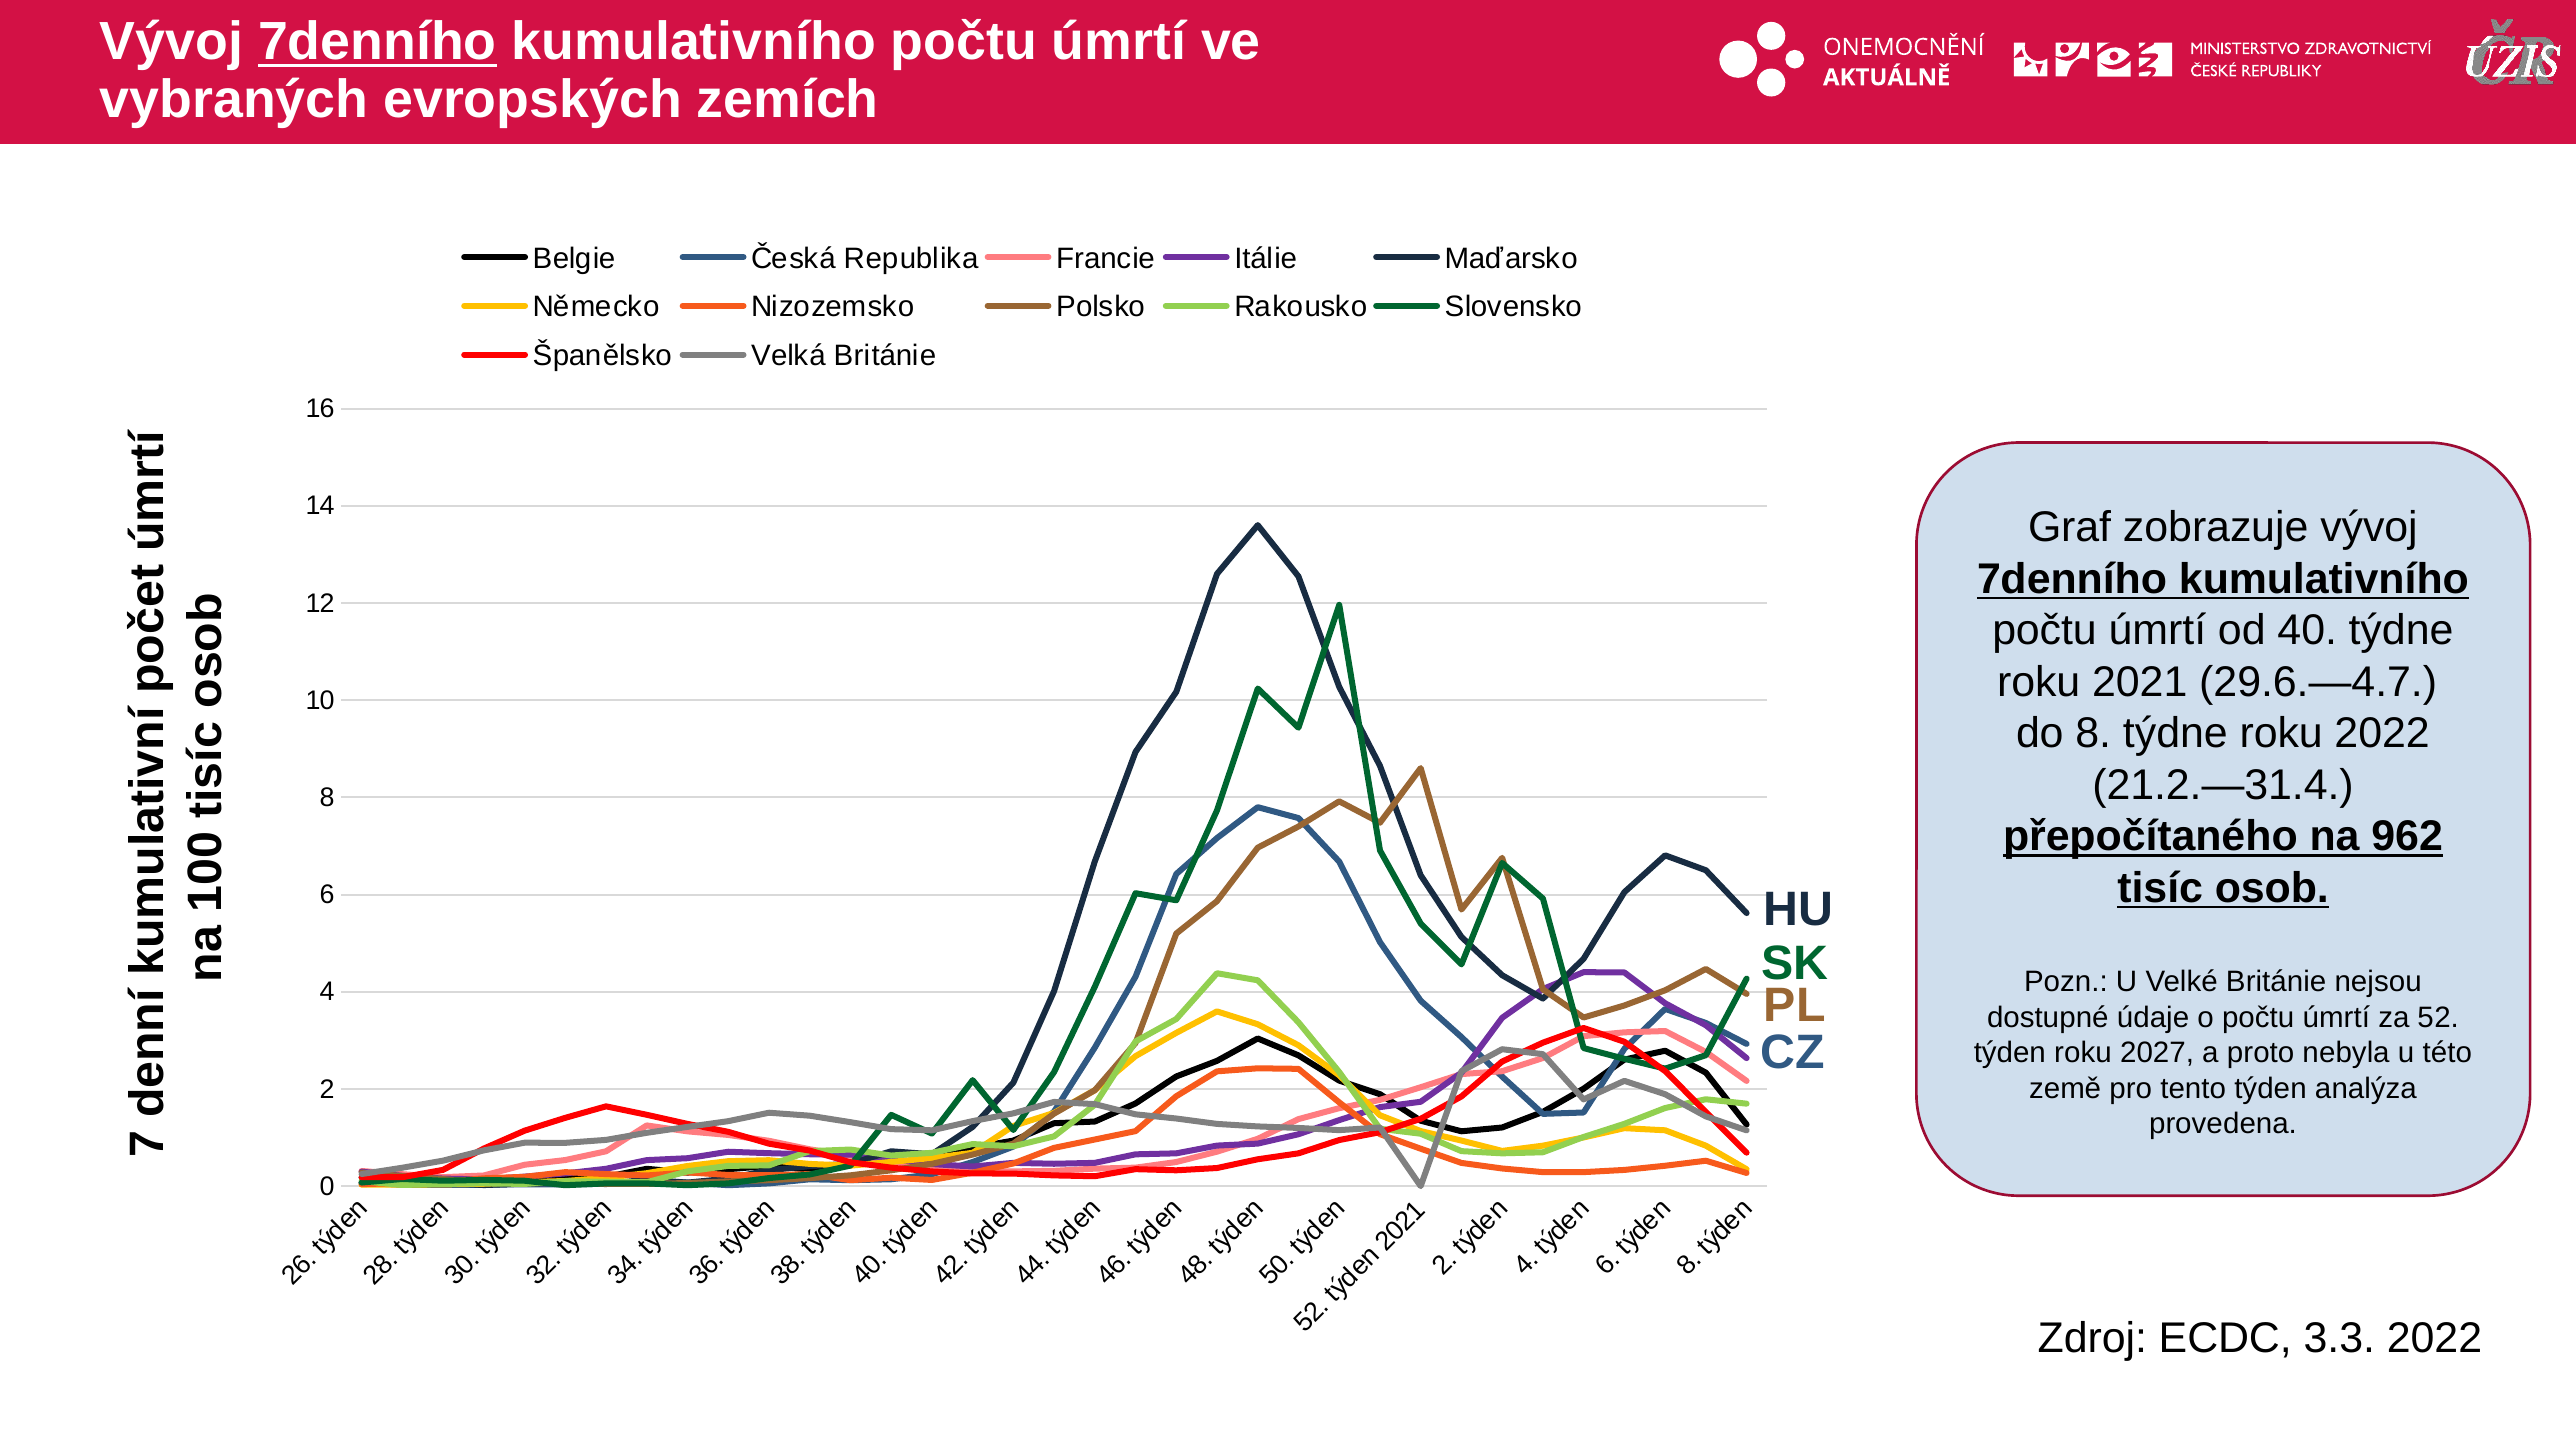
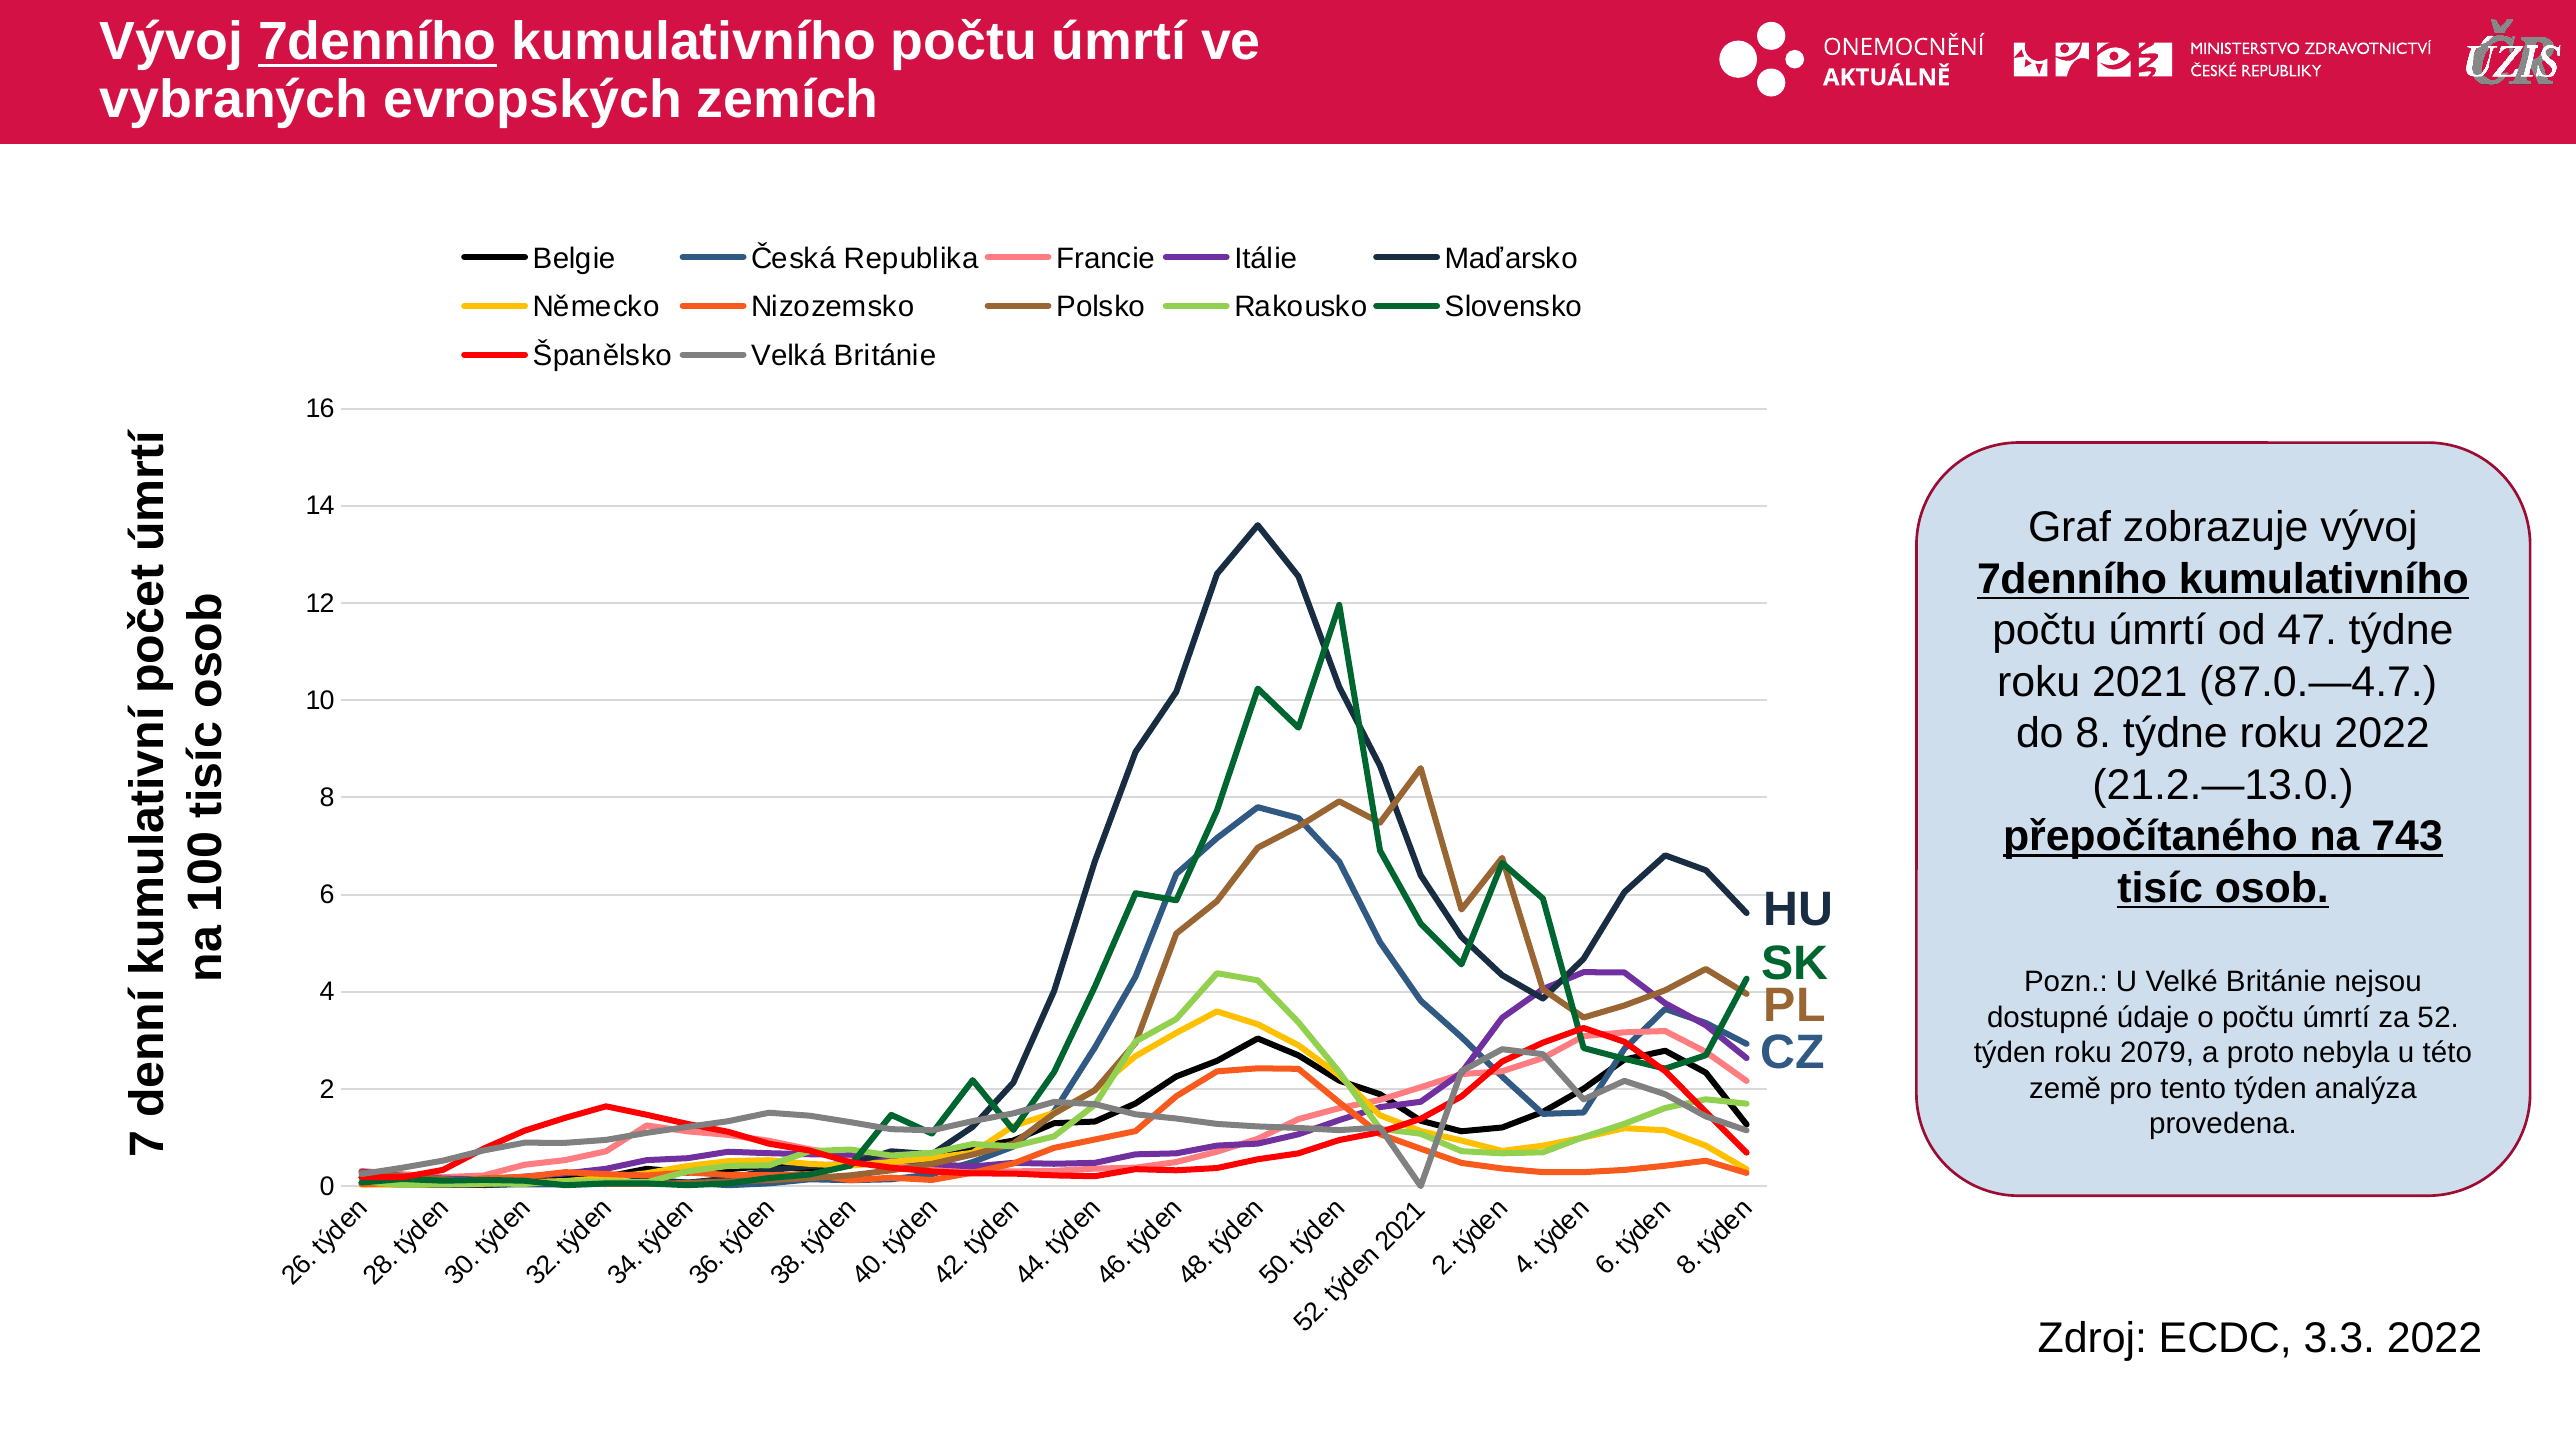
40: 40 -> 47
29.6.—4.7: 29.6.—4.7 -> 87.0.—4.7
21.2.—31.4: 21.2.—31.4 -> 21.2.—13.0
962: 962 -> 743
2027: 2027 -> 2079
